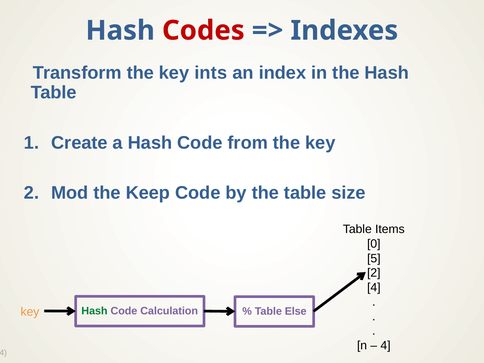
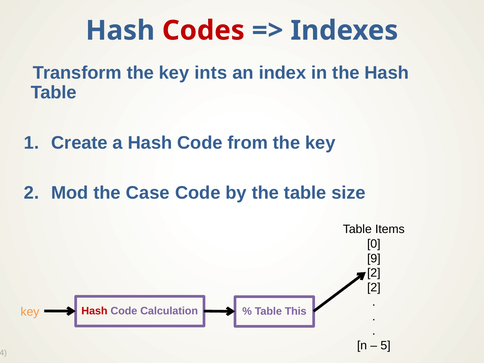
Keep: Keep -> Case
5: 5 -> 9
4 at (374, 287): 4 -> 2
Hash at (94, 311) colour: green -> red
Else: Else -> This
4 at (386, 345): 4 -> 5
